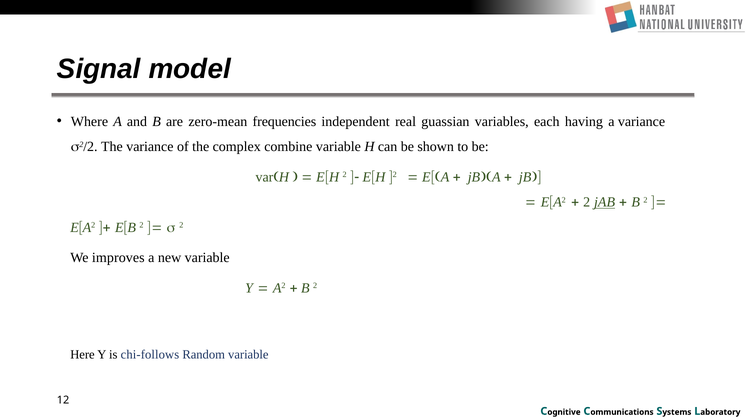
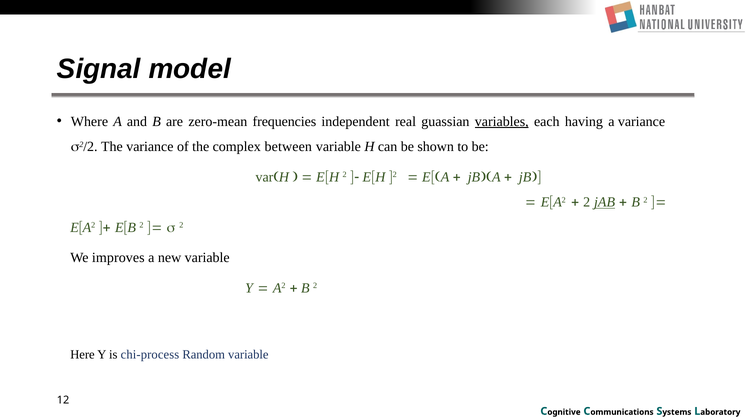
variables underline: none -> present
combine: combine -> between
chi-follows: chi-follows -> chi-process
